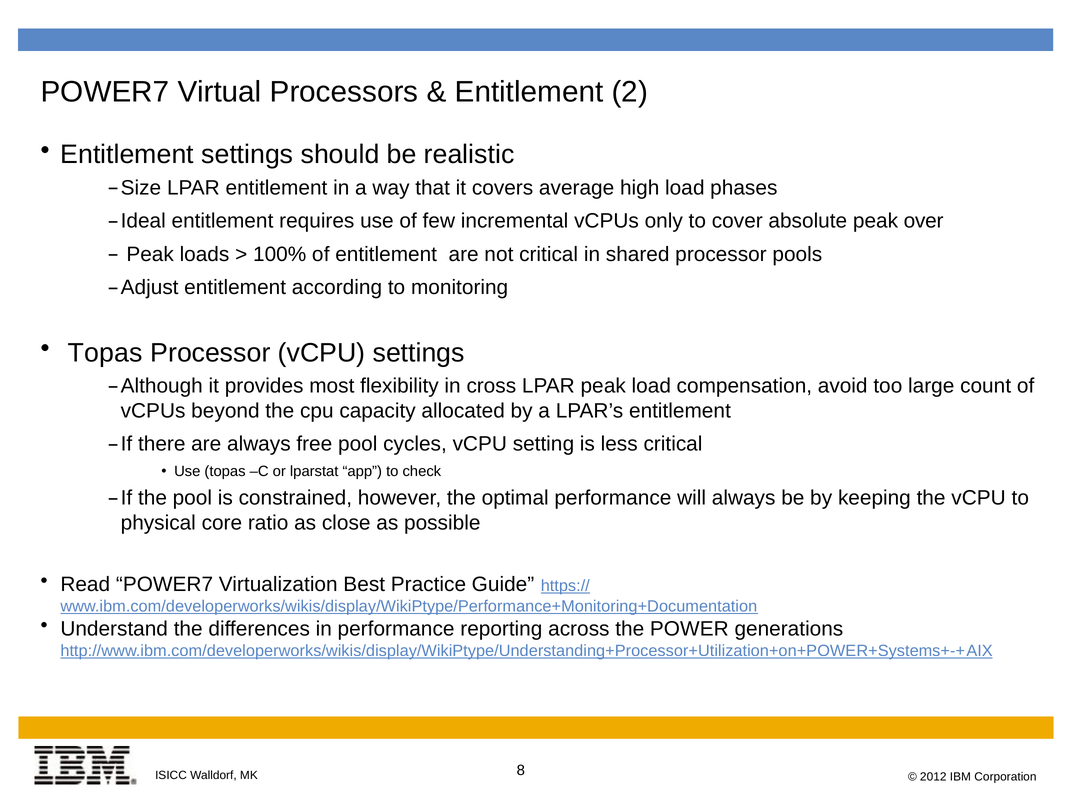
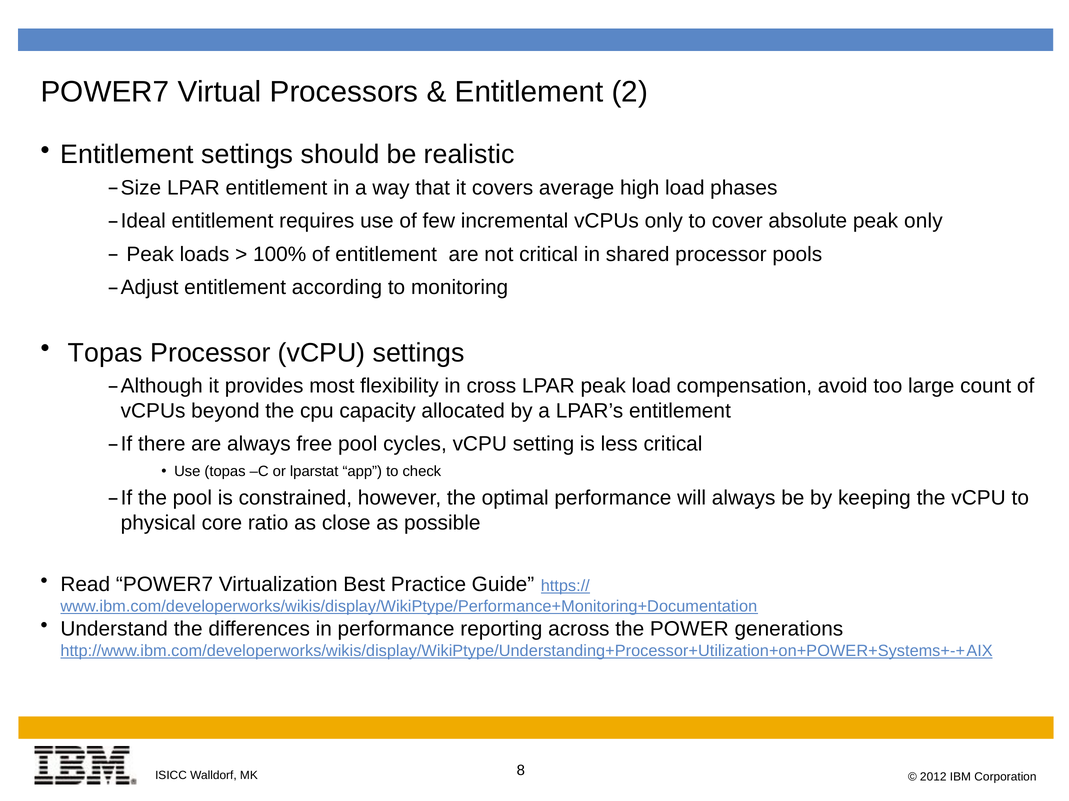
peak over: over -> only
